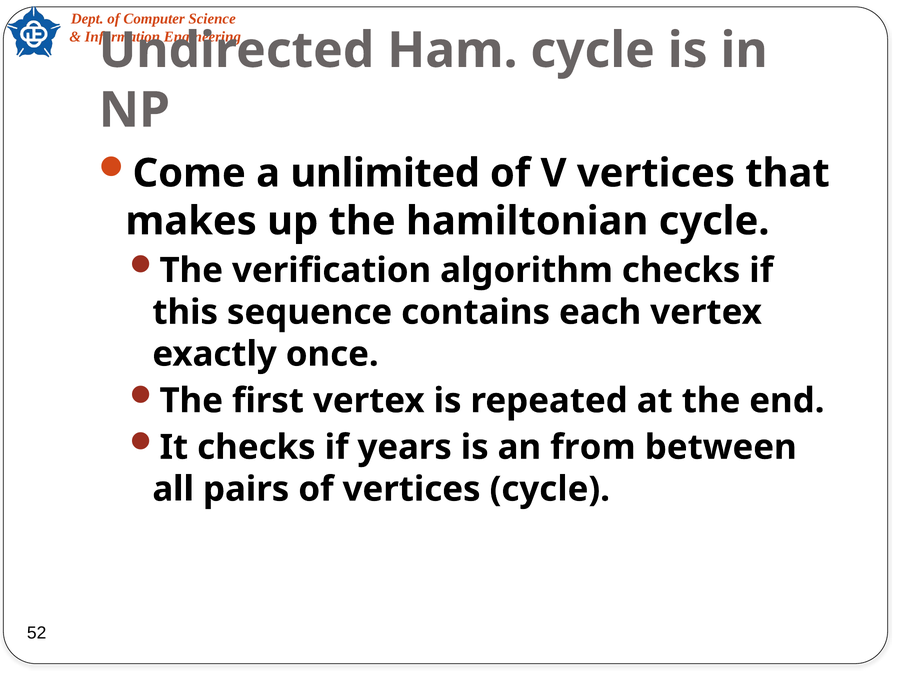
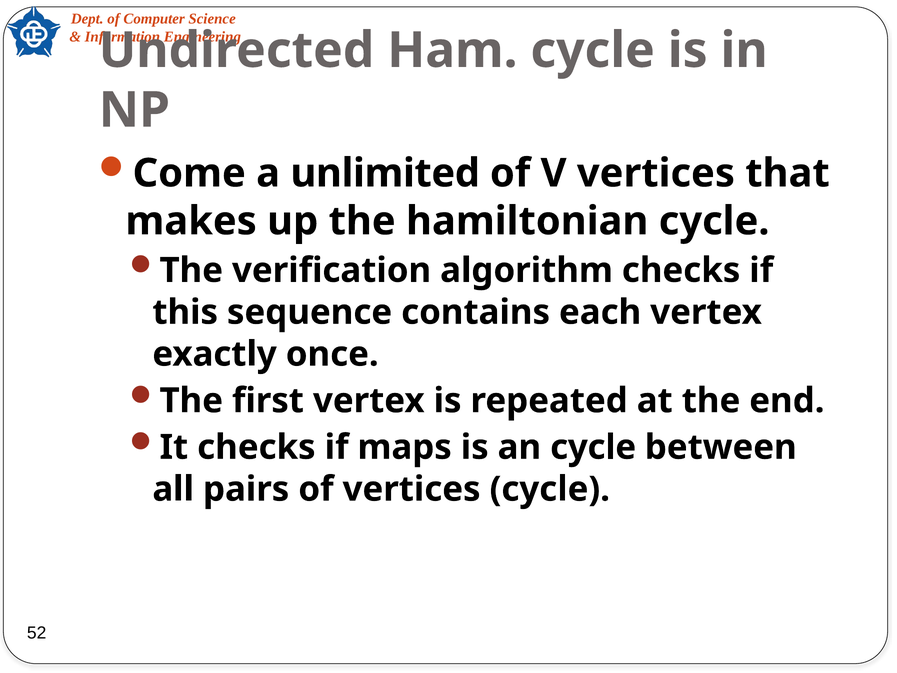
years: years -> maps
an from: from -> cycle
